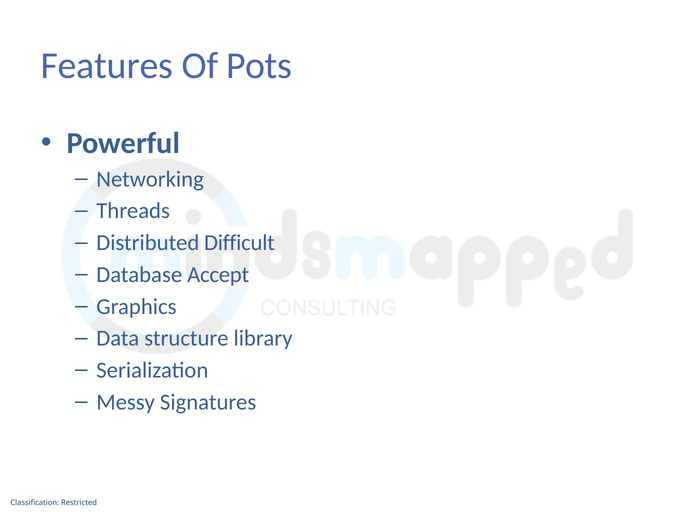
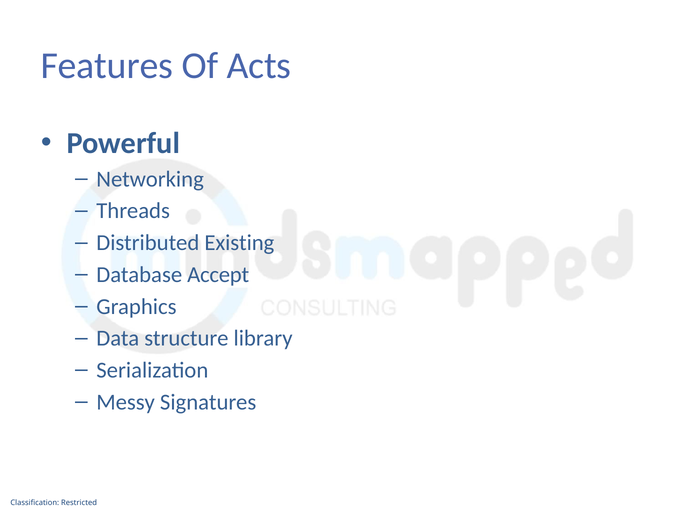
Pots: Pots -> Acts
Difficult: Difficult -> Existing
